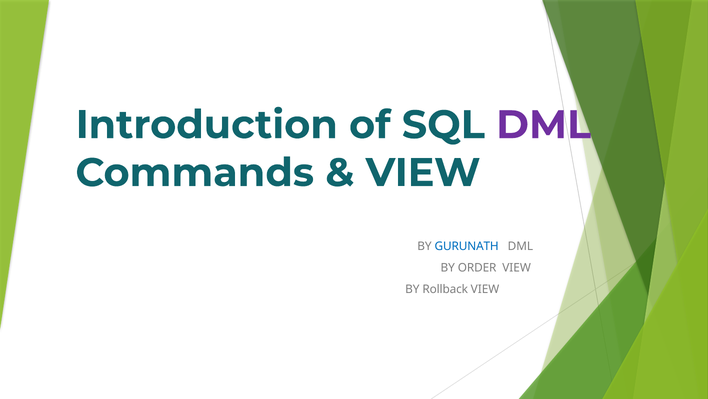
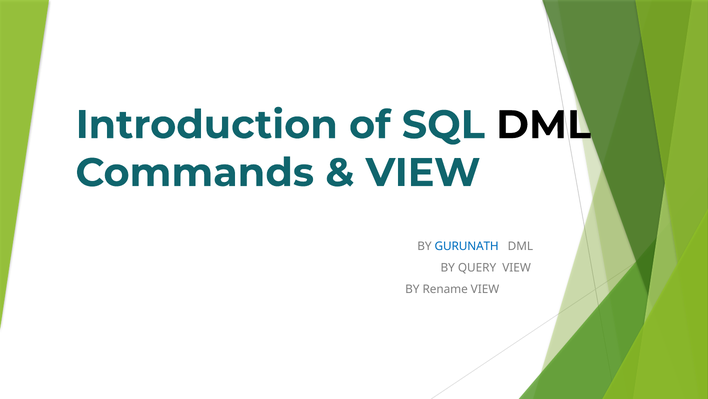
DML at (544, 125) colour: purple -> black
ORDER: ORDER -> QUERY
Rollback: Rollback -> Rename
